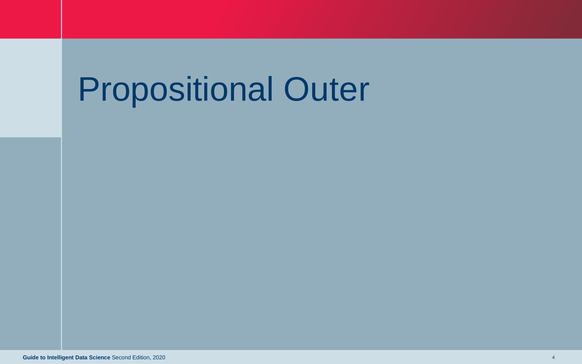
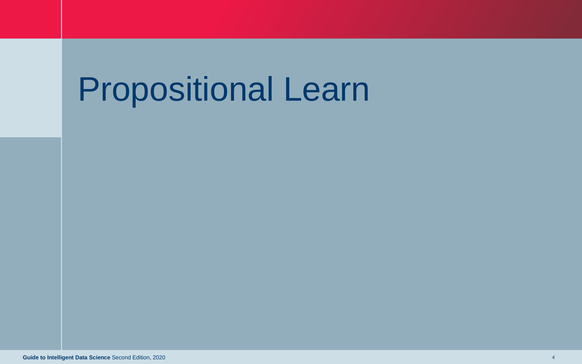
Outer: Outer -> Learn
